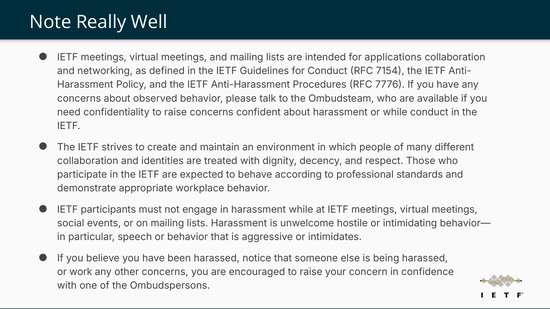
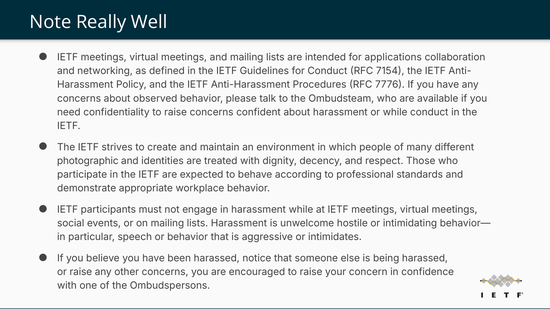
collaboration at (88, 161): collaboration -> photographic
or work: work -> raise
